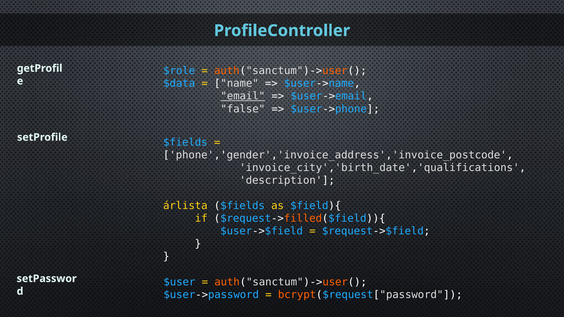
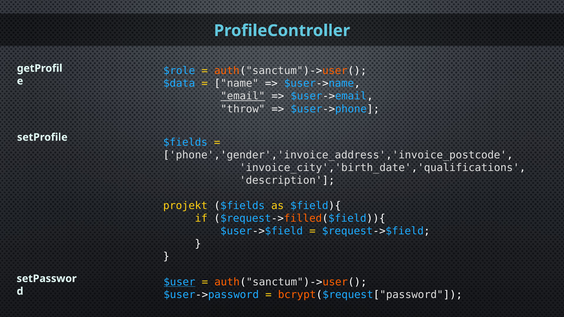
false: false -> throw
árlista: árlista -> projekt
$user underline: none -> present
